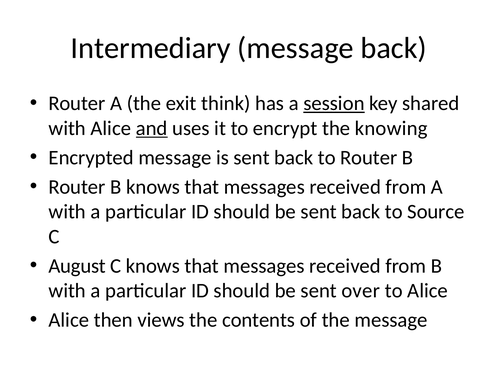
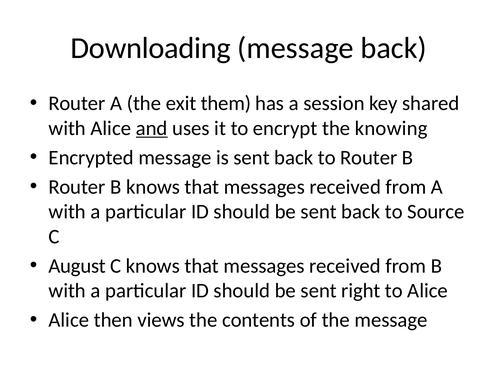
Intermediary: Intermediary -> Downloading
think: think -> them
session underline: present -> none
over: over -> right
